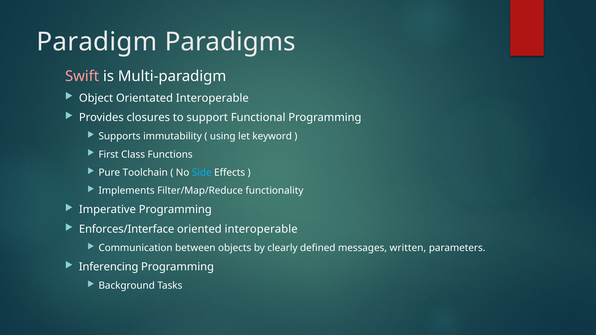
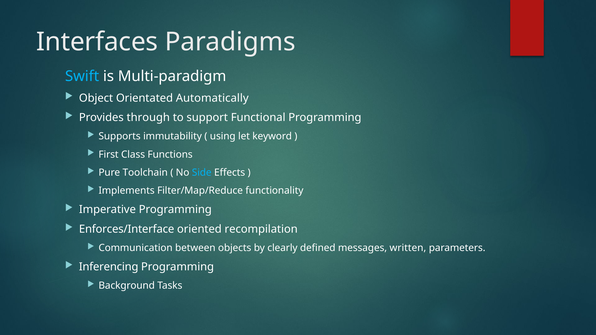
Paradigm: Paradigm -> Interfaces
Swift colour: pink -> light blue
Orientated Interoperable: Interoperable -> Automatically
closures: closures -> through
oriented interoperable: interoperable -> recompilation
